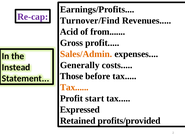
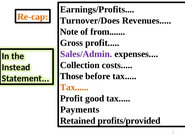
Re-cap colour: purple -> orange
Turnover/Find: Turnover/Find -> Turnover/Does
Acid: Acid -> Note
Sales/Admin colour: orange -> purple
Generally: Generally -> Collection
start: start -> good
Expressed: Expressed -> Payments
